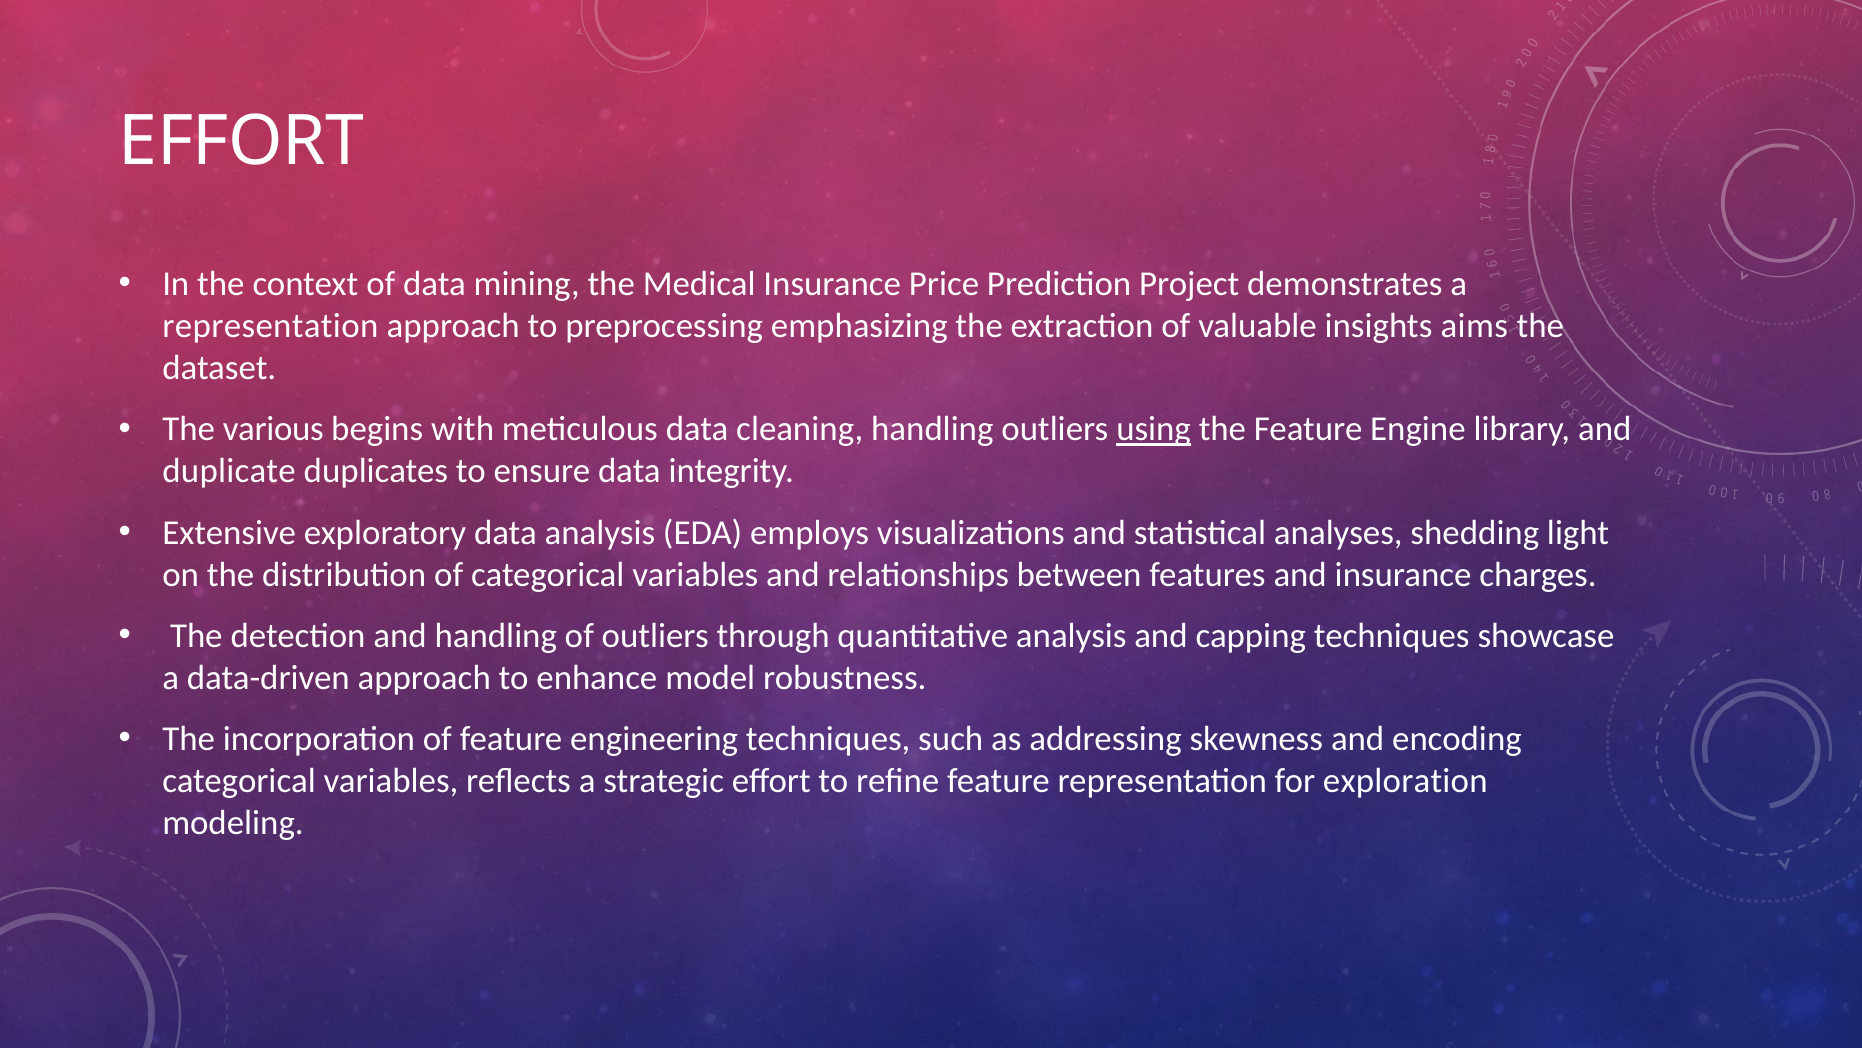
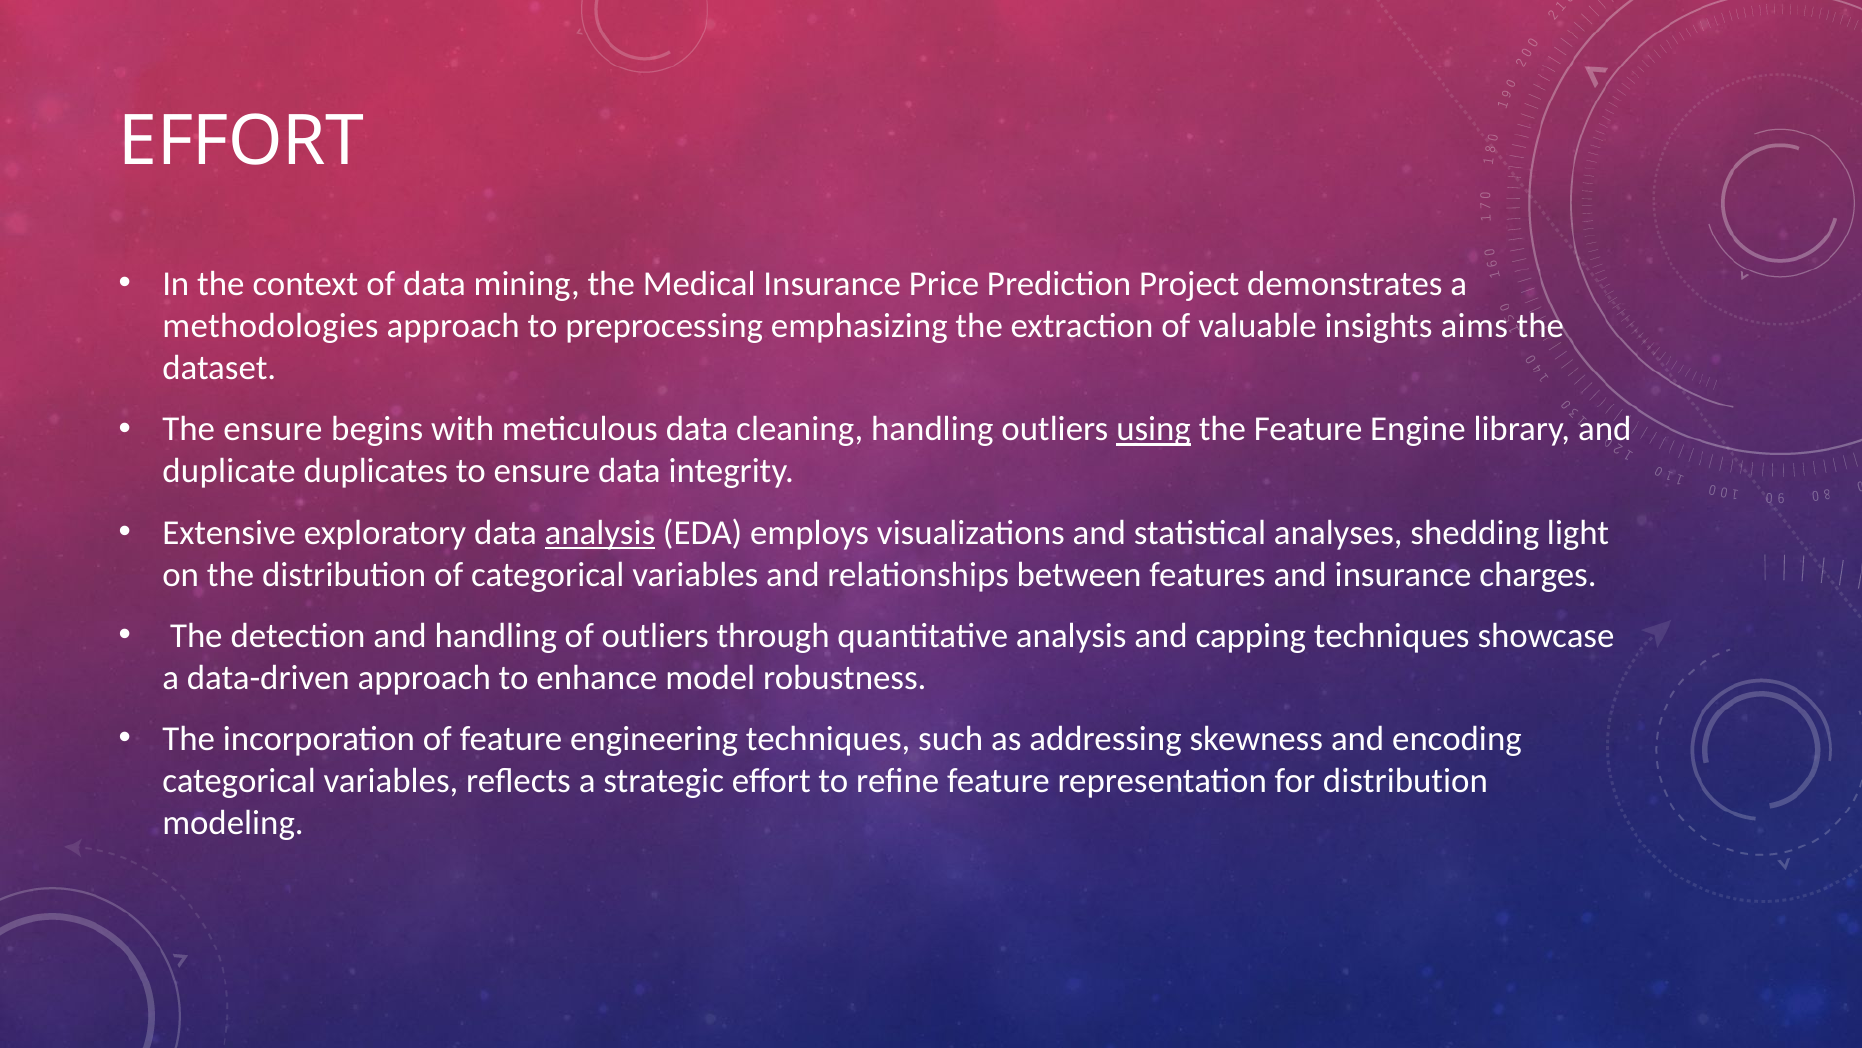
representation at (270, 326): representation -> methodologies
The various: various -> ensure
analysis at (600, 532) underline: none -> present
for exploration: exploration -> distribution
